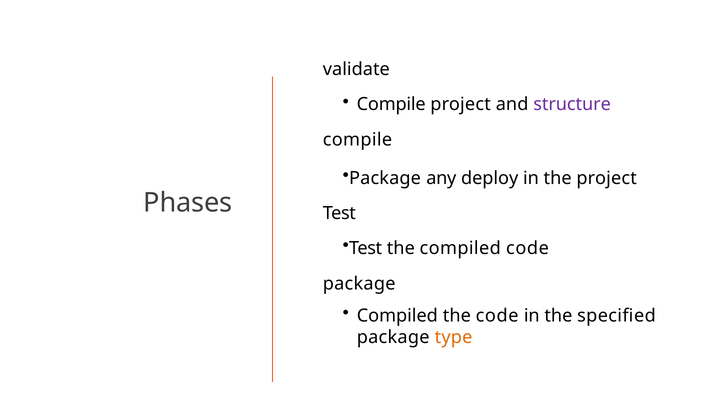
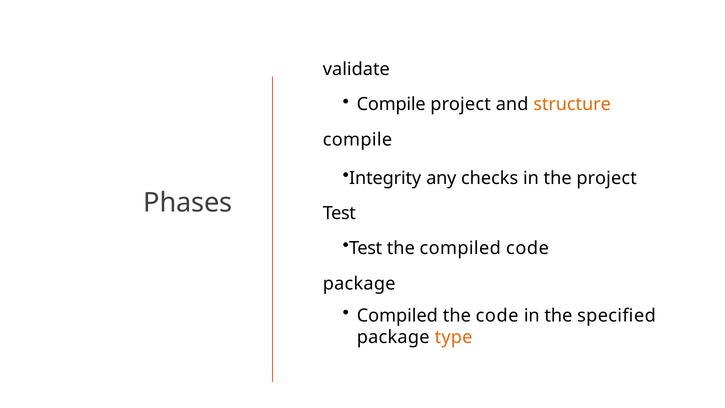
structure colour: purple -> orange
Package at (385, 178): Package -> Integrity
deploy: deploy -> checks
